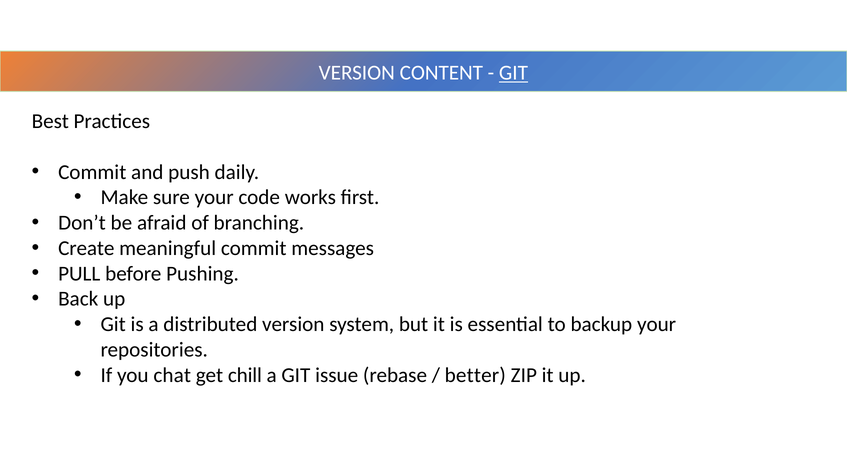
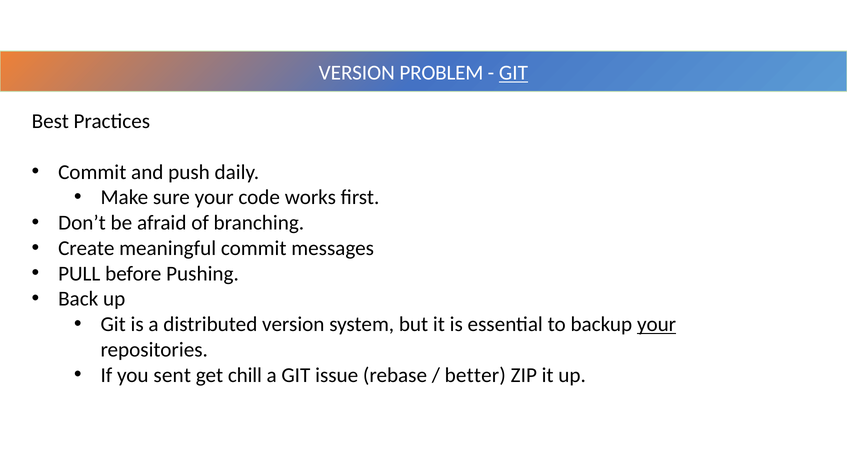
CONTENT: CONTENT -> PROBLEM
your at (657, 325) underline: none -> present
chat: chat -> sent
